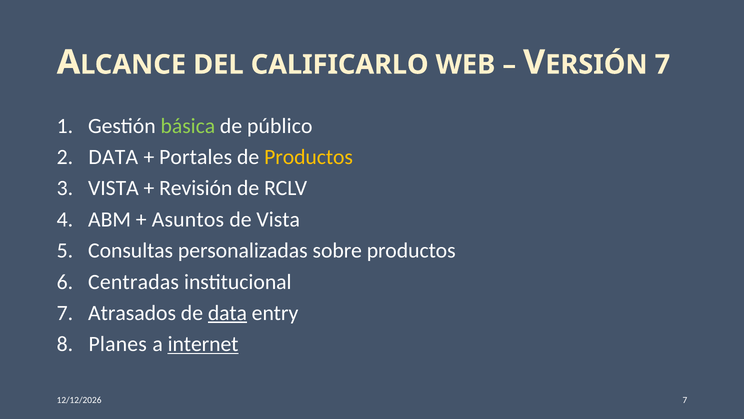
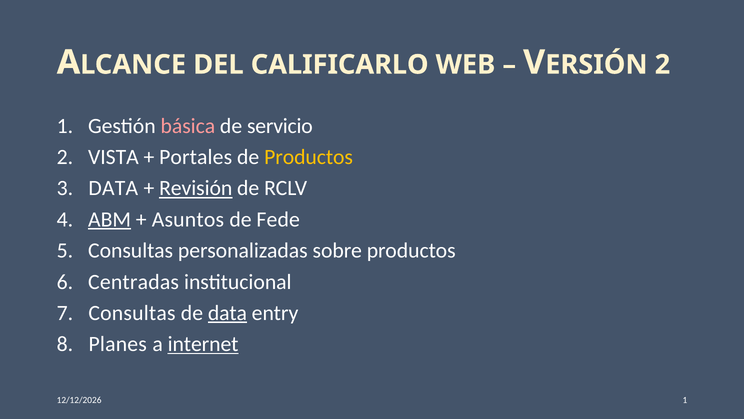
7 at (662, 65): 7 -> 2
básica colour: light green -> pink
público: público -> servicio
DATA at (113, 157): DATA -> VISTA
VISTA at (113, 188): VISTA -> DATA
Revisión underline: none -> present
ABM underline: none -> present
de Vista: Vista -> Fede
Atrasados at (132, 313): Atrasados -> Consultas
7 at (685, 400): 7 -> 1
